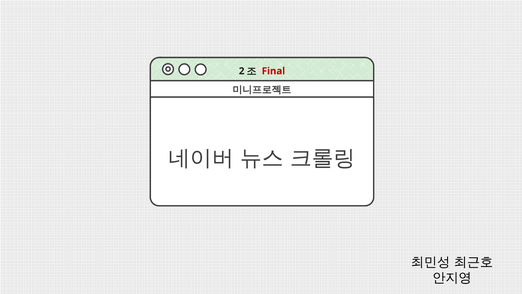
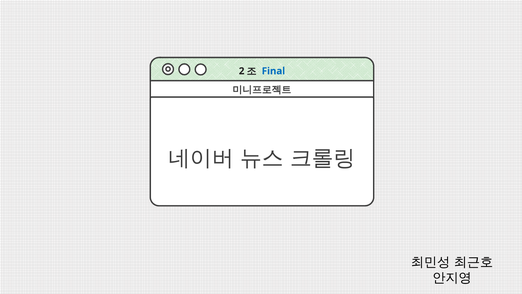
Final colour: red -> blue
